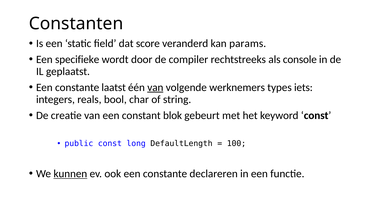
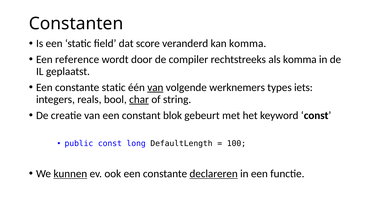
kan params: params -> komma
specifieke: specifieke -> reference
als console: console -> komma
constante laatst: laatst -> static
char underline: none -> present
declareren underline: none -> present
